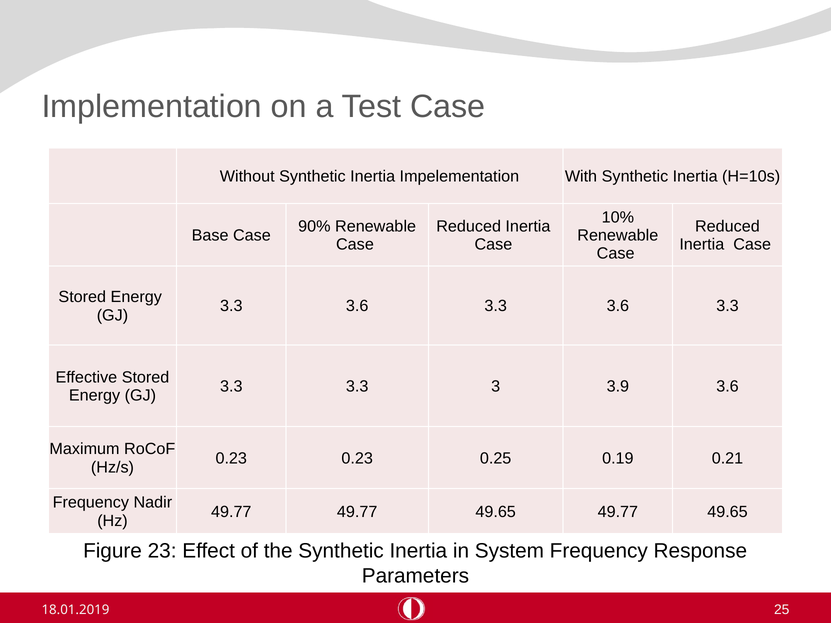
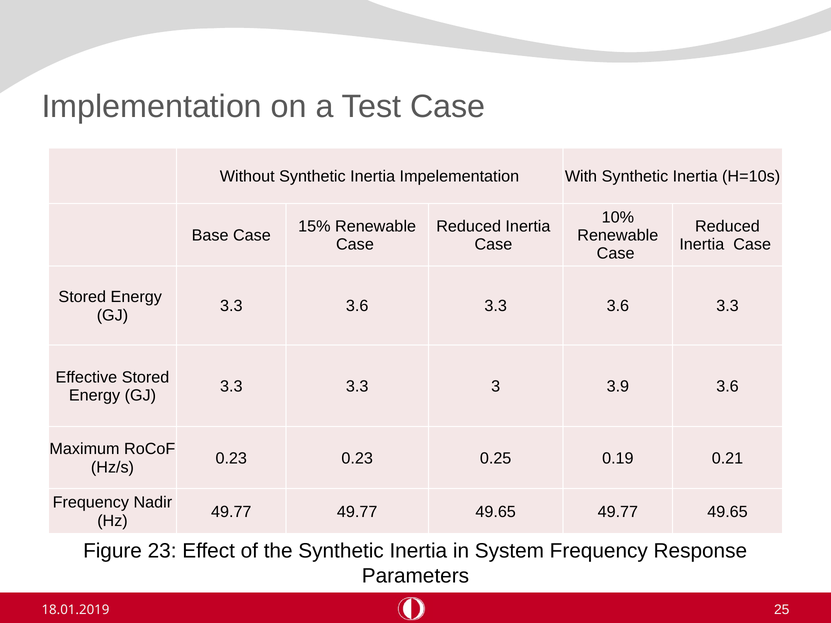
90%: 90% -> 15%
